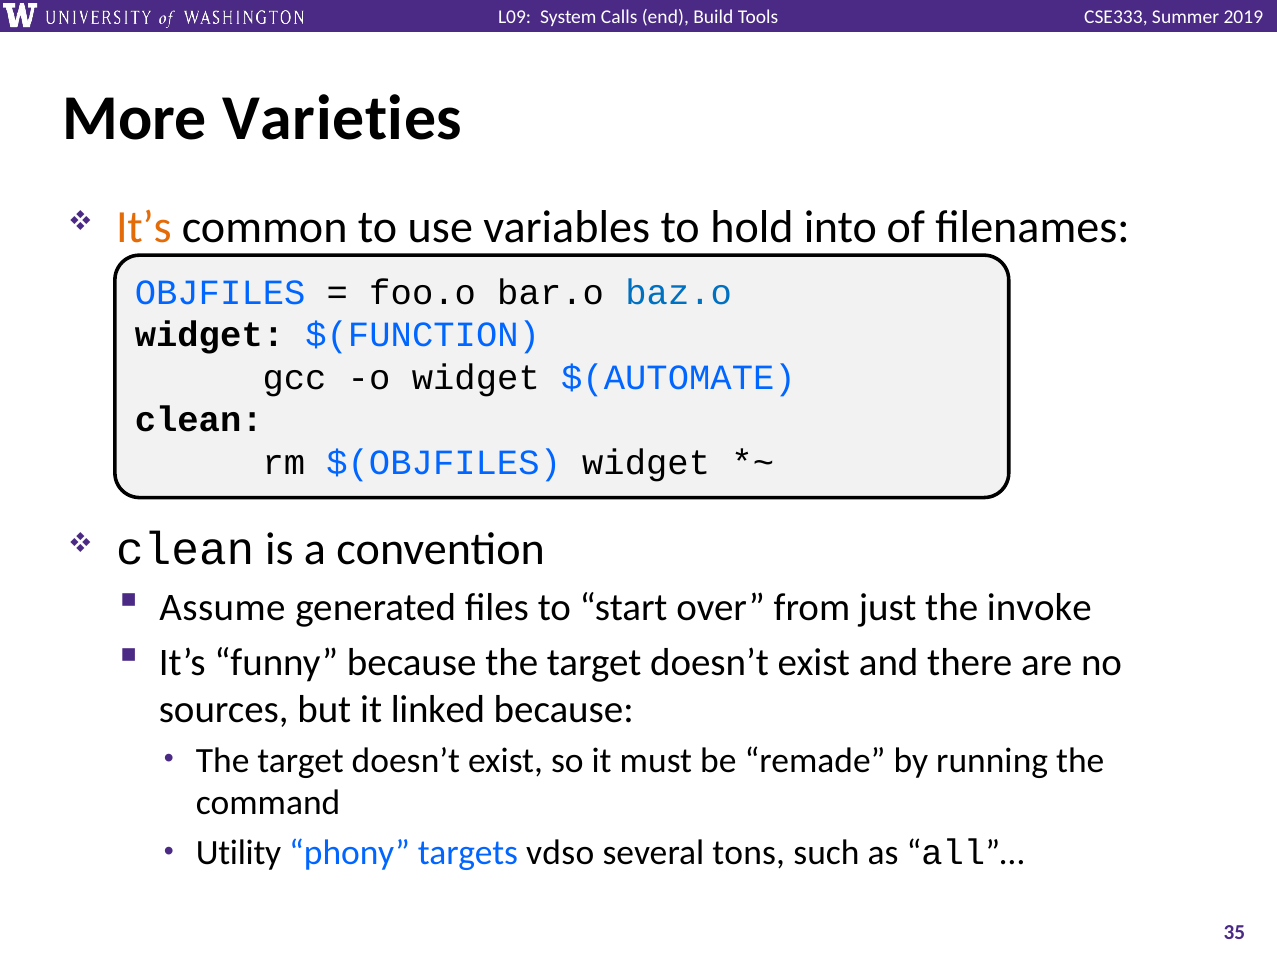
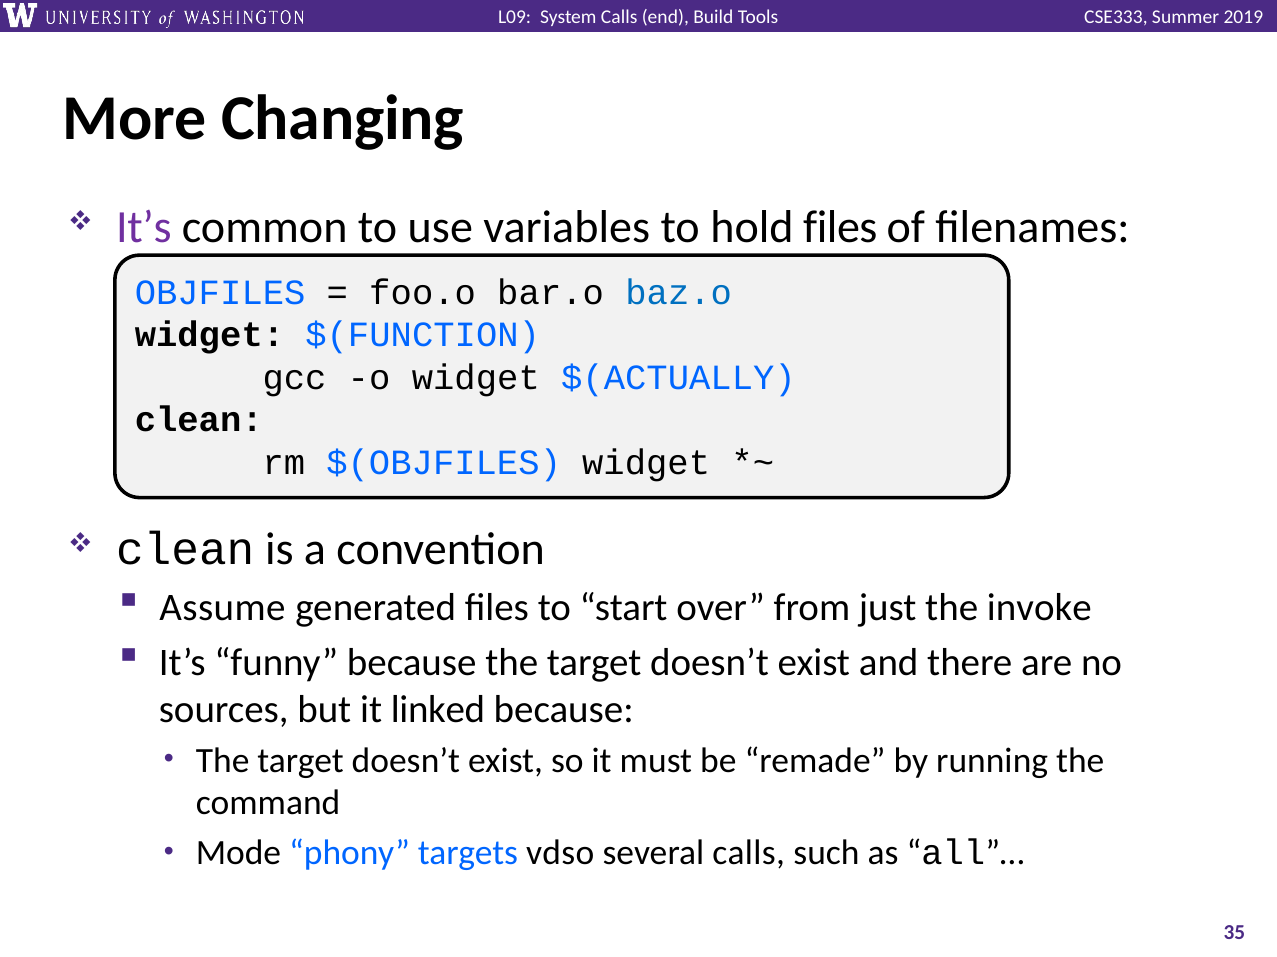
Varieties: Varieties -> Changing
It’s at (144, 228) colour: orange -> purple
hold into: into -> files
$(AUTOMATE: $(AUTOMATE -> $(ACTUALLY
Utility: Utility -> Mode
several tons: tons -> calls
